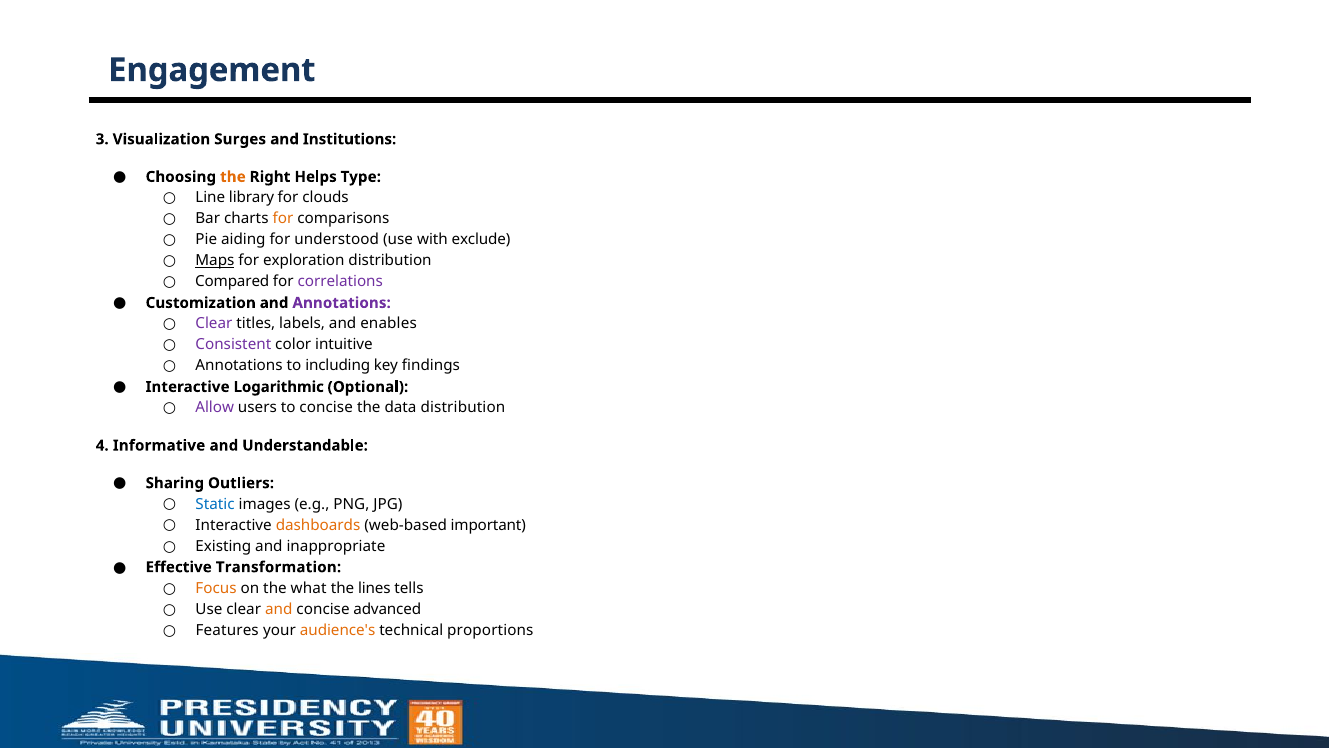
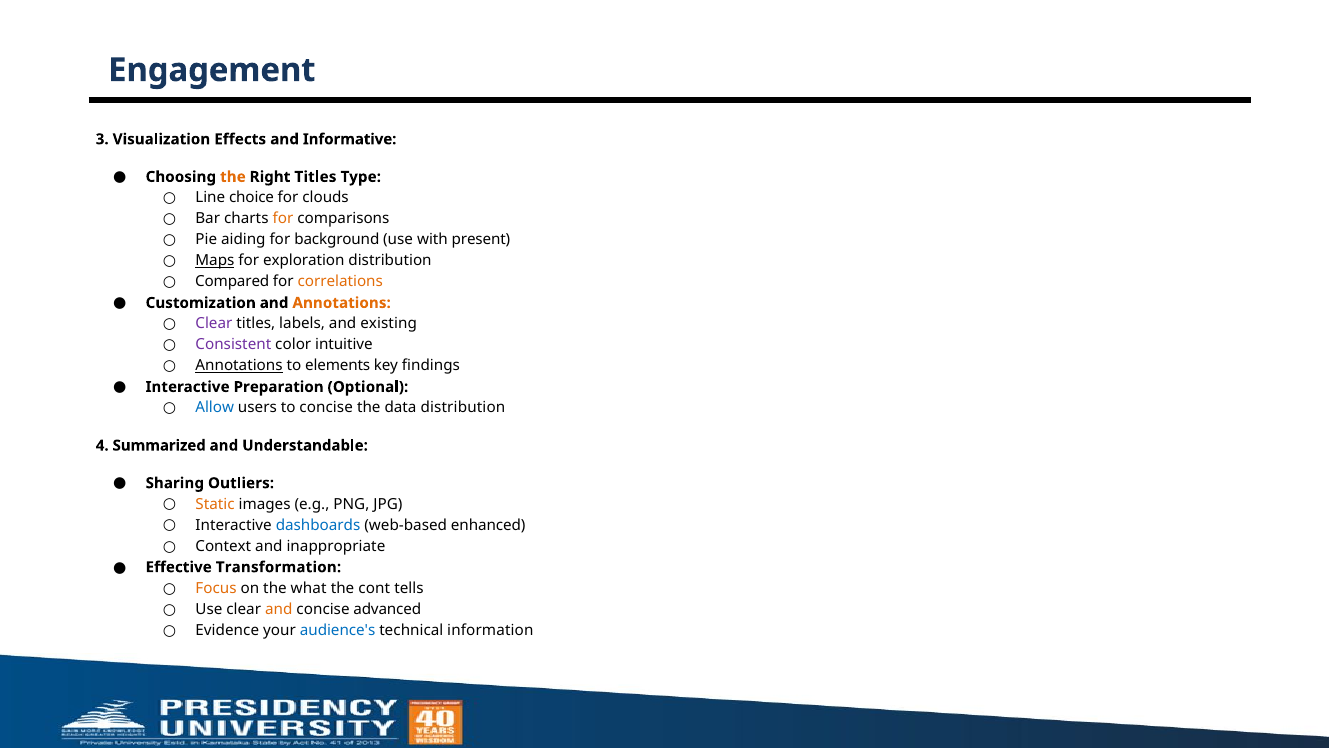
Surges: Surges -> Effects
Institutions: Institutions -> Informative
Right Helps: Helps -> Titles
library: library -> choice
understood: understood -> background
exclude: exclude -> present
correlations colour: purple -> orange
Annotations at (342, 303) colour: purple -> orange
enables: enables -> existing
Annotations at (239, 366) underline: none -> present
including: including -> elements
Logarithmic: Logarithmic -> Preparation
Allow colour: purple -> blue
Informative: Informative -> Summarized
Static colour: blue -> orange
dashboards colour: orange -> blue
important: important -> enhanced
Existing: Existing -> Context
lines: lines -> cont
Features: Features -> Evidence
audience's colour: orange -> blue
proportions: proportions -> information
